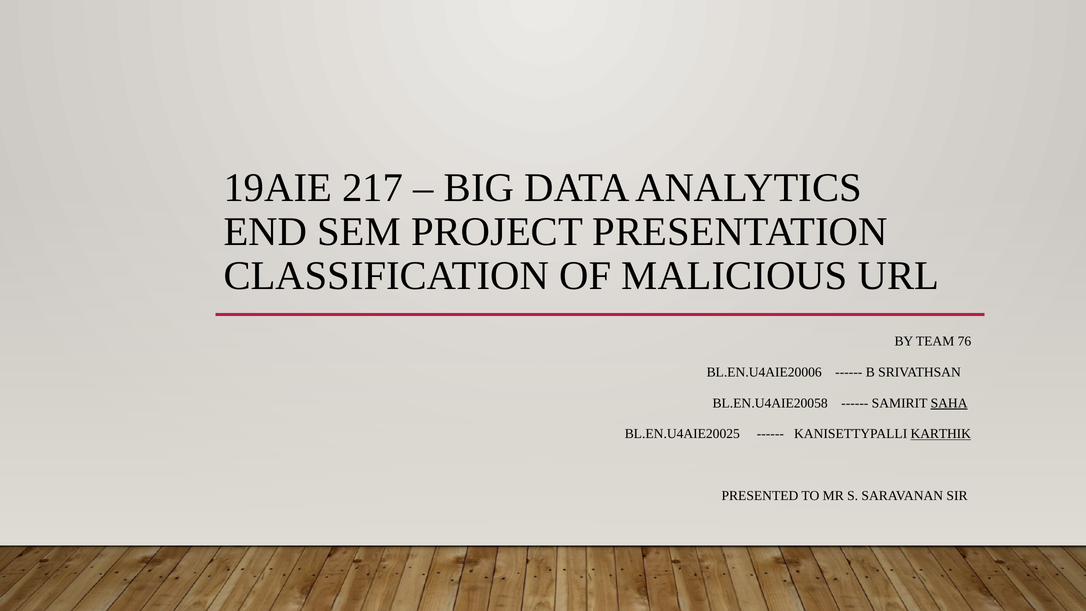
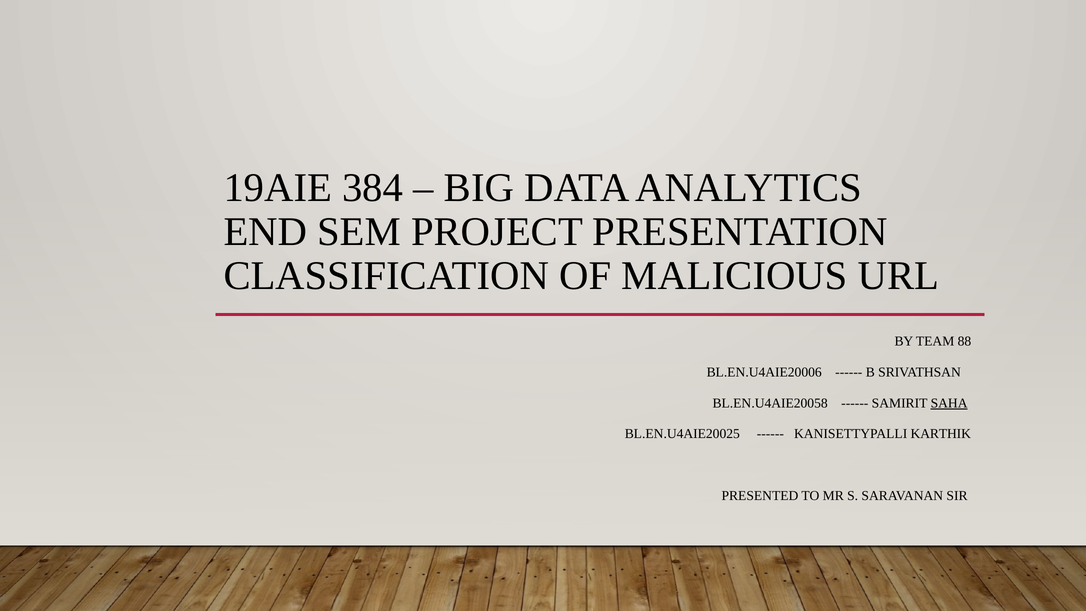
217: 217 -> 384
76: 76 -> 88
KARTHIK underline: present -> none
